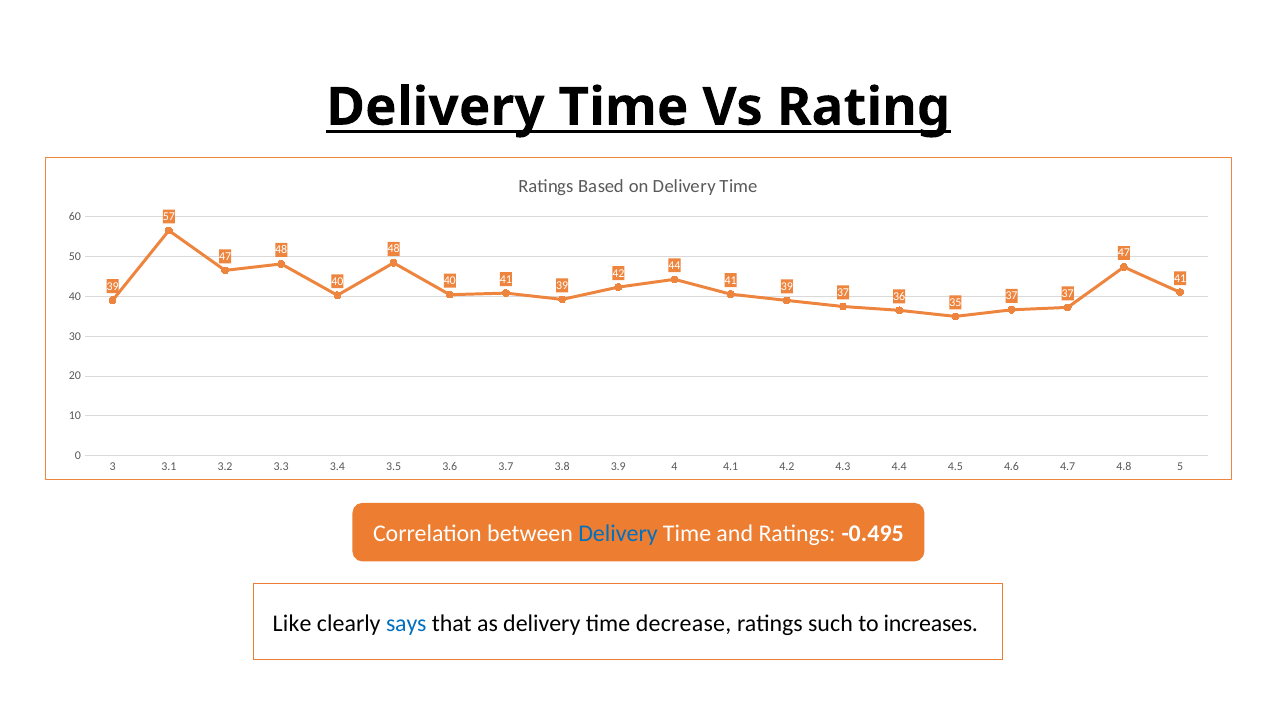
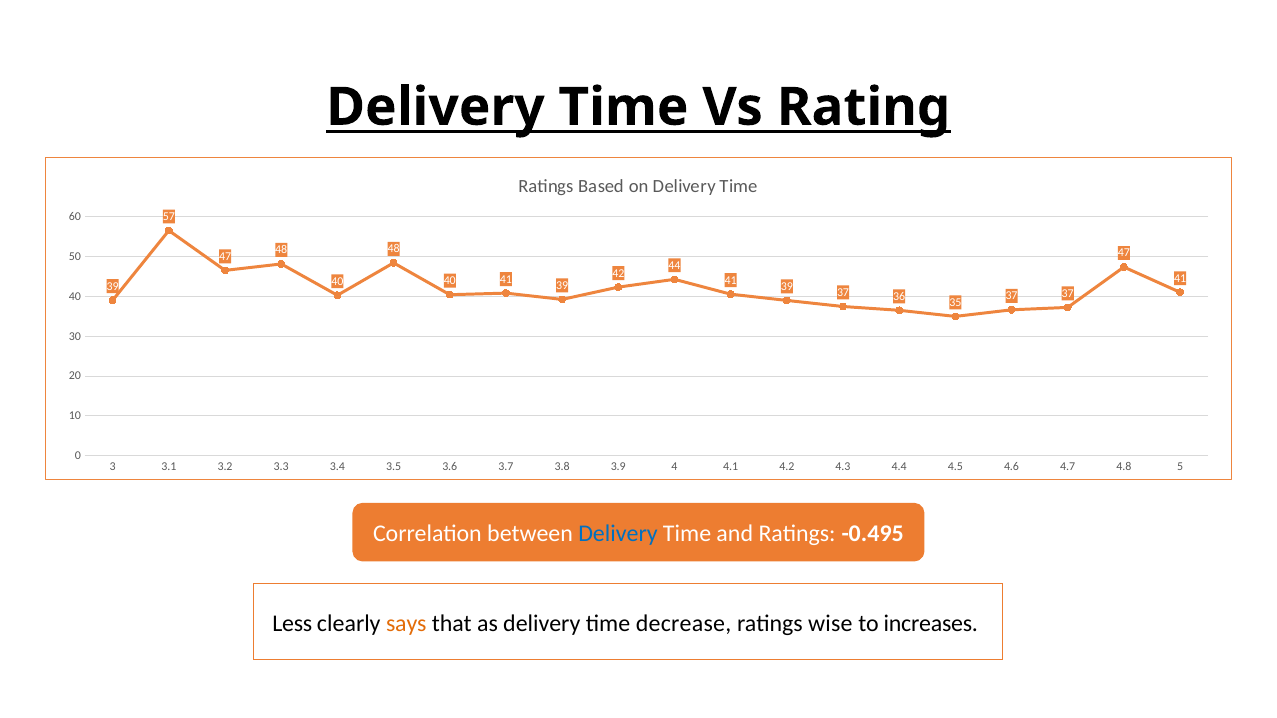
Like: Like -> Less
says colour: blue -> orange
such: such -> wise
